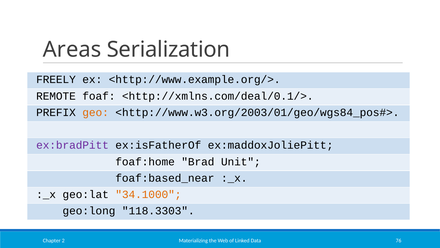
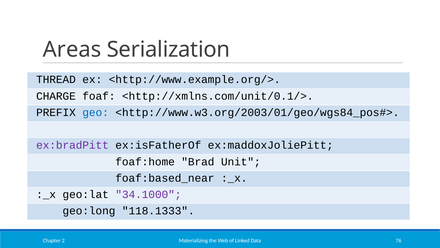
FREELY: FREELY -> THREAD
REMOTE: REMOTE -> CHARGE
<http://xmlns.com/deal/0.1/>: <http://xmlns.com/deal/0.1/> -> <http://xmlns.com/unit/0.1/>
geo colour: orange -> blue
34.1000 colour: orange -> purple
118.3303: 118.3303 -> 118.1333
